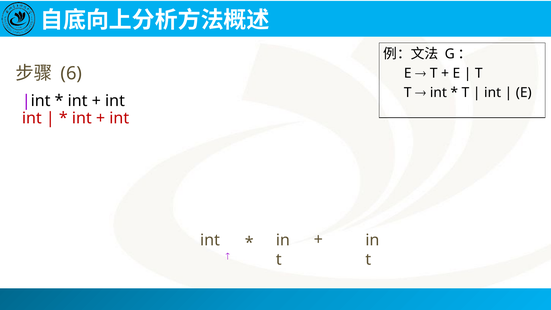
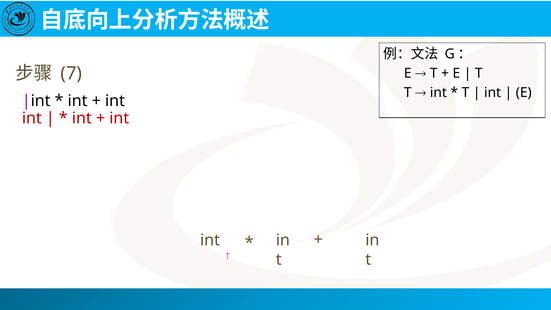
6: 6 -> 7
